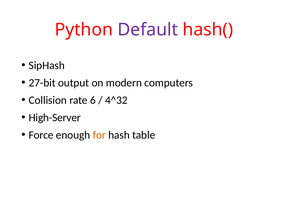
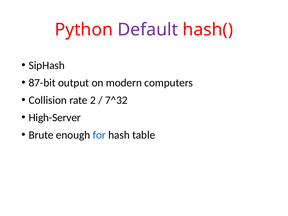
27-bit: 27-bit -> 87-bit
6: 6 -> 2
4^32: 4^32 -> 7^32
Force: Force -> Brute
for colour: orange -> blue
